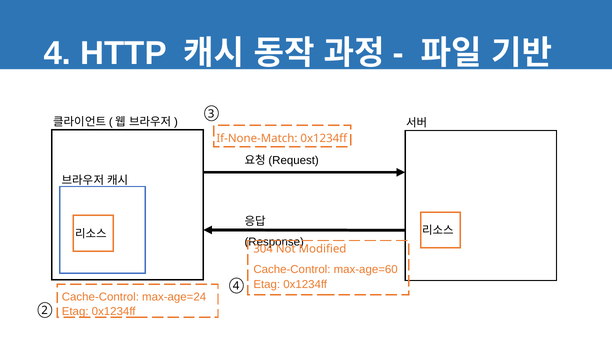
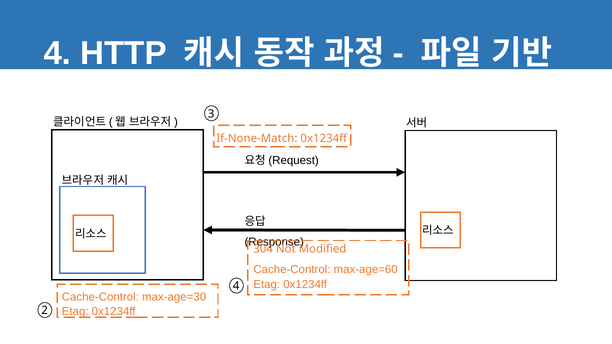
max-age=24: max-age=24 -> max-age=30
